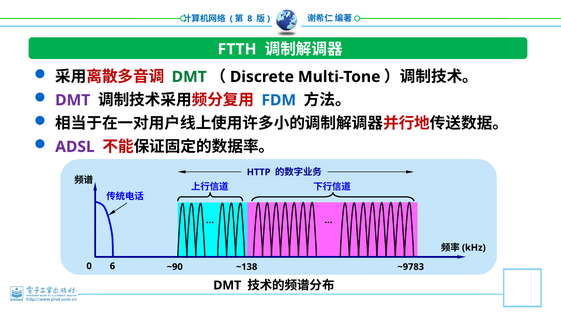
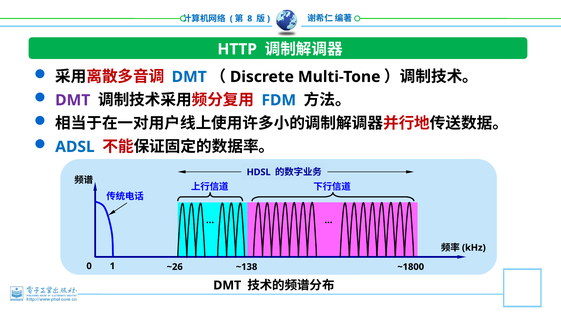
FTTH: FTTH -> HTTP
DMT at (189, 77) colour: green -> blue
ADSL colour: purple -> blue
HTTP: HTTP -> HDSL
6: 6 -> 1
~90: ~90 -> ~26
~9783: ~9783 -> ~1800
